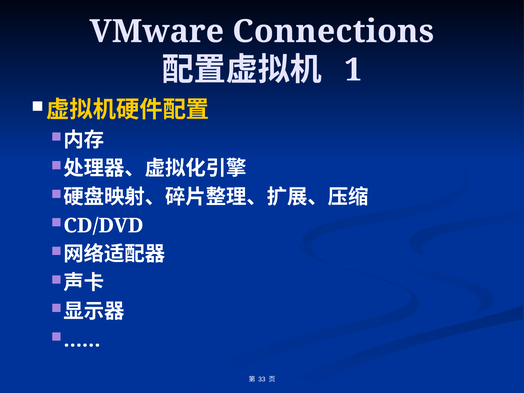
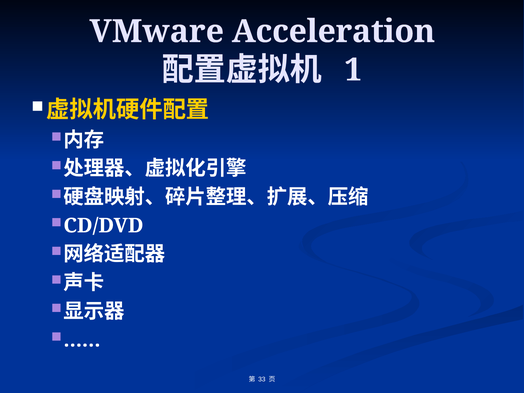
Connections: Connections -> Acceleration
